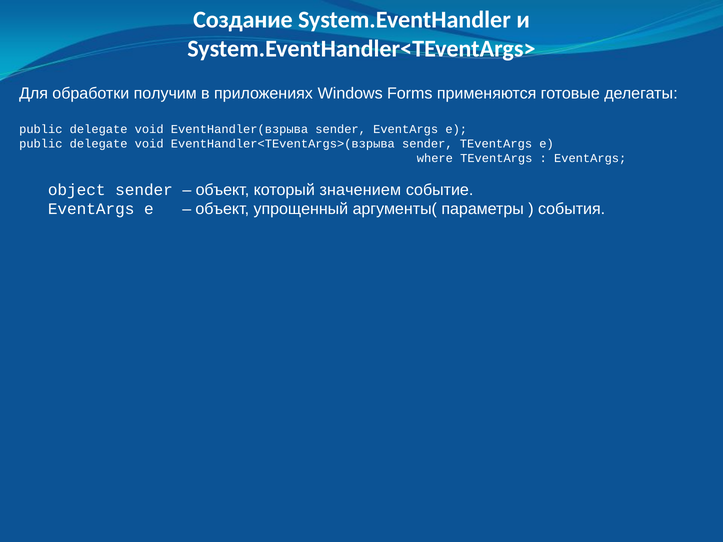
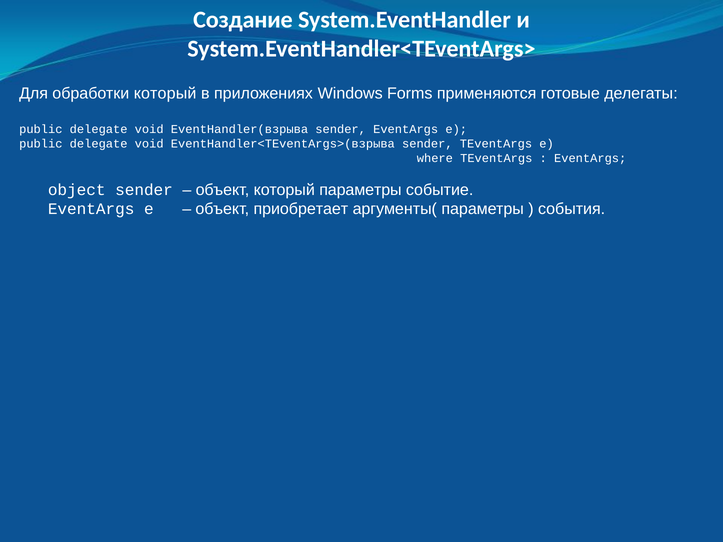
обработки получим: получим -> который
который значением: значением -> параметры
упрощенный: упрощенный -> приобретает
